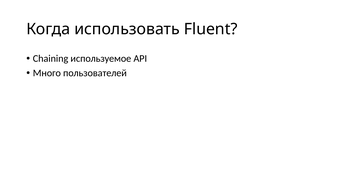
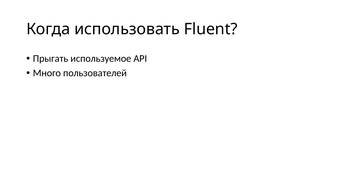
Chaining: Chaining -> Прыгать
